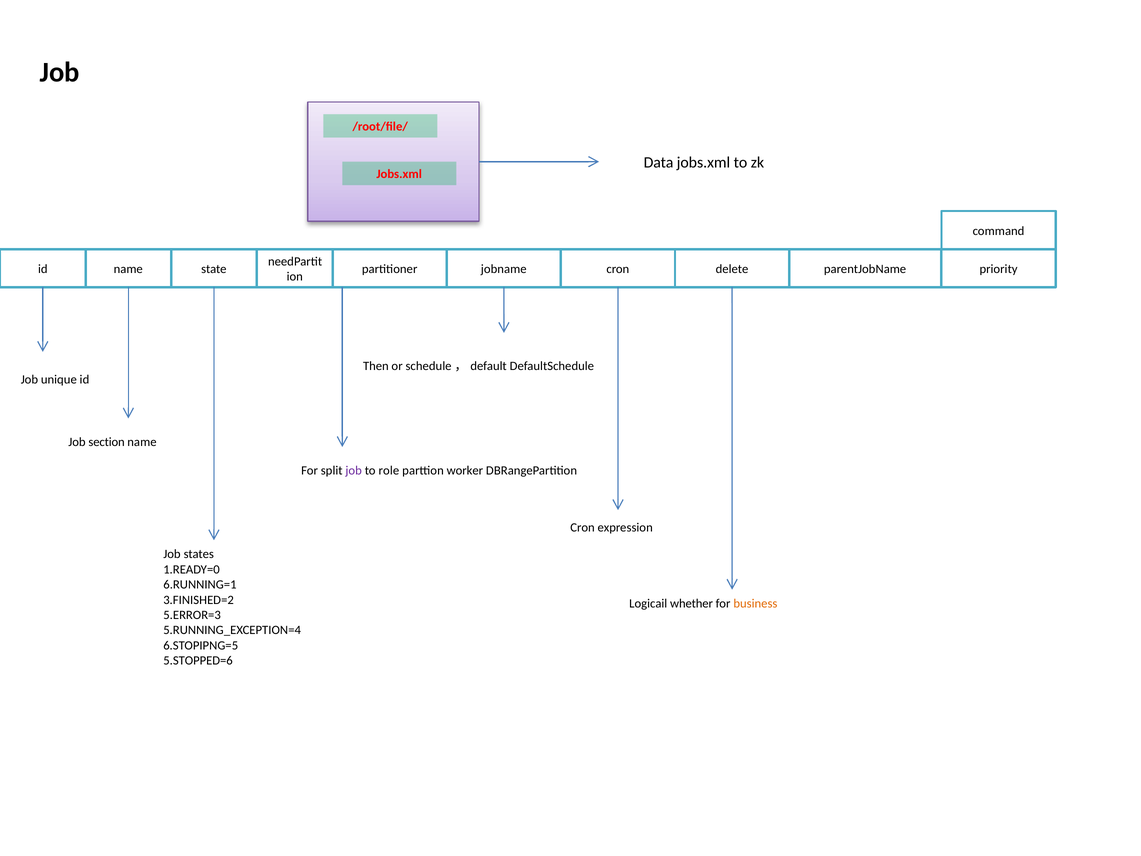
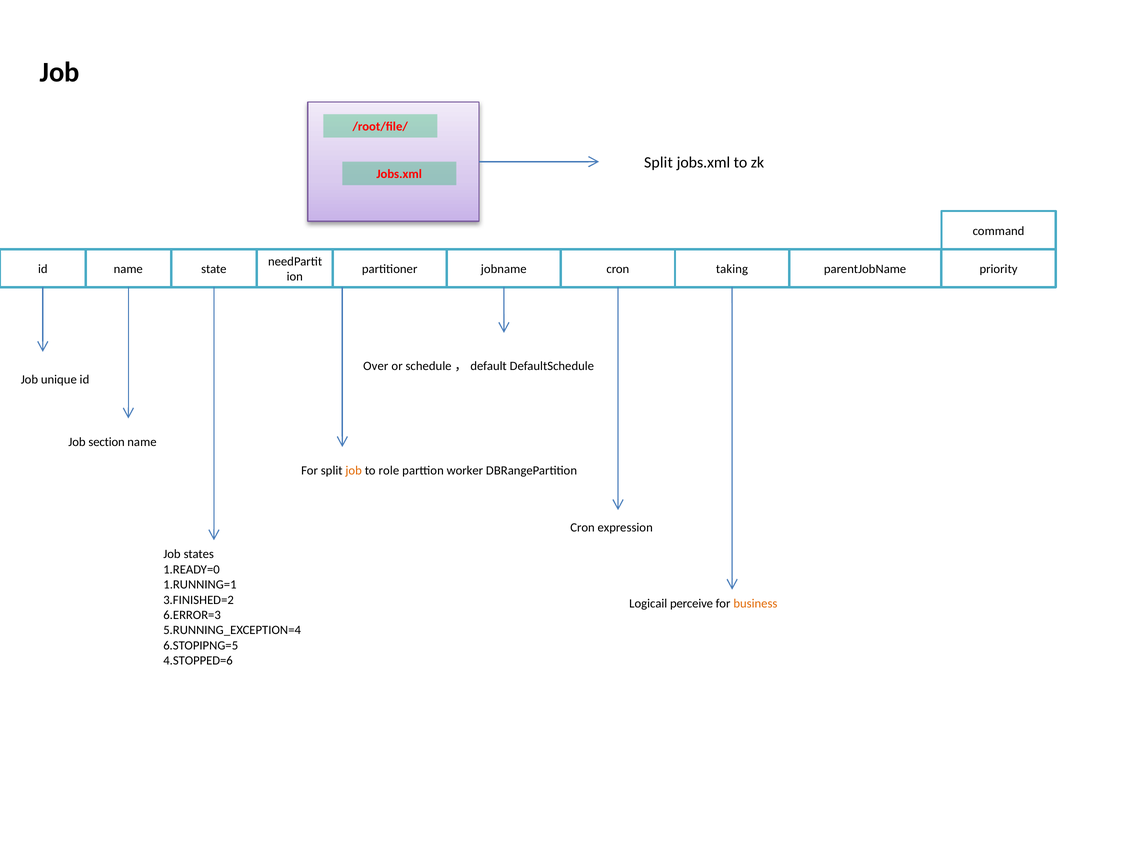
Data at (659, 162): Data -> Split
delete: delete -> taking
Then: Then -> Over
job at (354, 470) colour: purple -> orange
6.RUNNING=1: 6.RUNNING=1 -> 1.RUNNING=1
whether: whether -> perceive
5.ERROR=3: 5.ERROR=3 -> 6.ERROR=3
5.STOPPED=6: 5.STOPPED=6 -> 4.STOPPED=6
